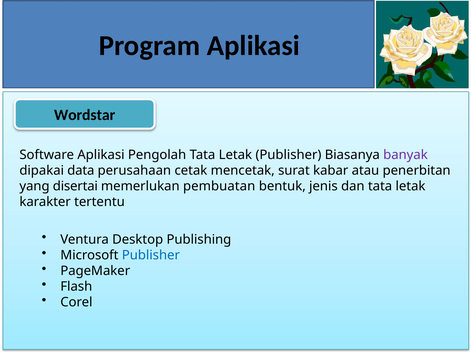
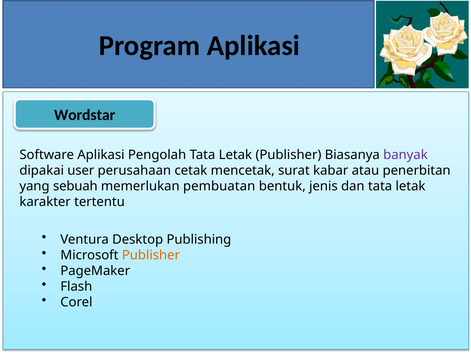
data: data -> user
disertai: disertai -> sebuah
Publisher at (151, 255) colour: blue -> orange
